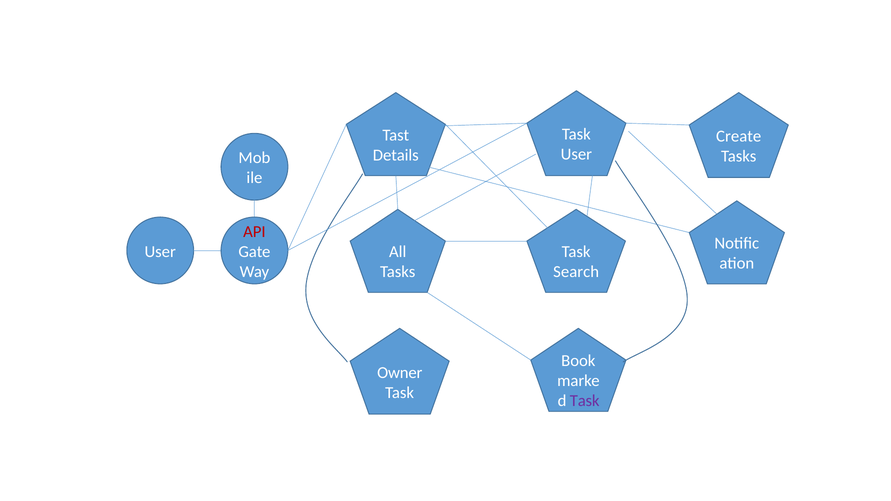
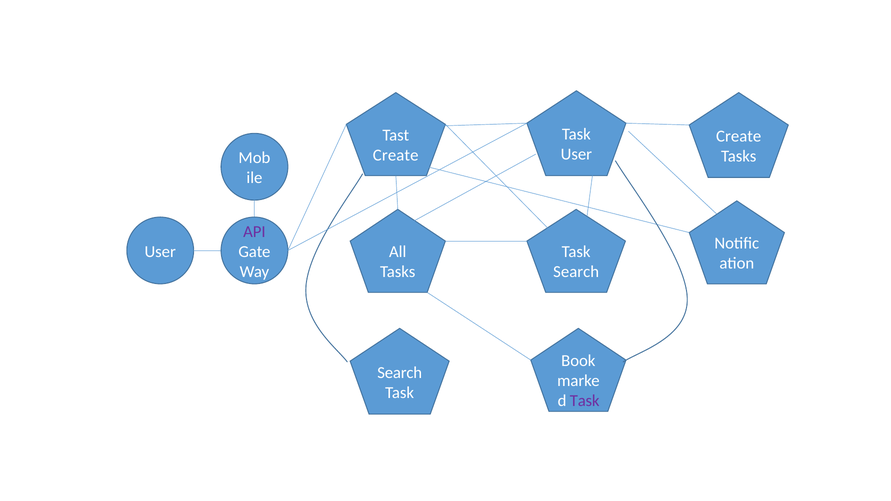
Details at (396, 155): Details -> Create
API colour: red -> purple
Owner at (400, 373): Owner -> Search
